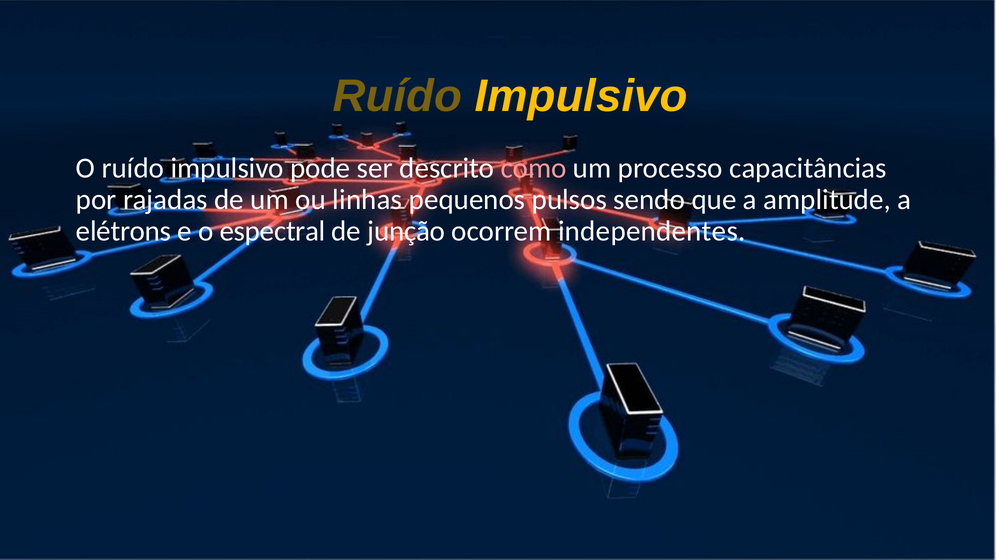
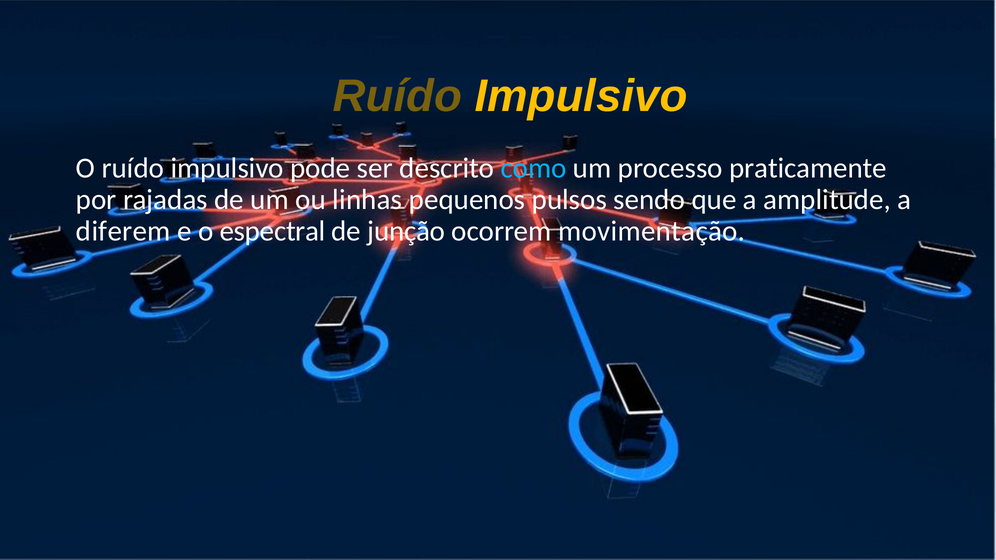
como colour: pink -> light blue
capacitâncias: capacitâncias -> praticamente
elétrons: elétrons -> diferem
independentes: independentes -> movimentação
